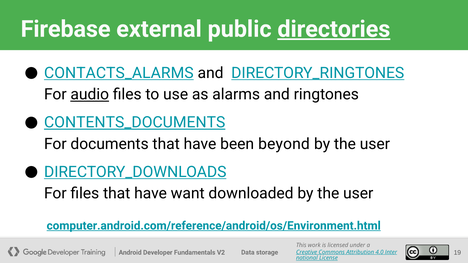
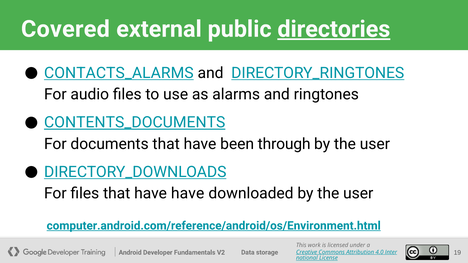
Firebase: Firebase -> Covered
audio underline: present -> none
beyond: beyond -> through
have want: want -> have
